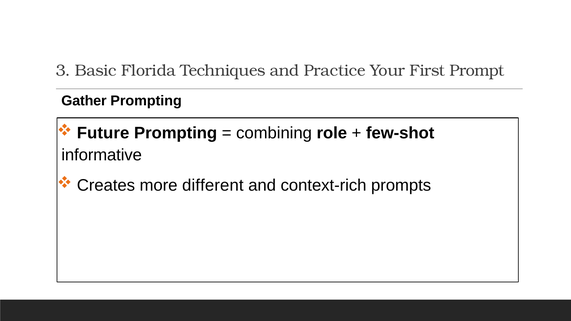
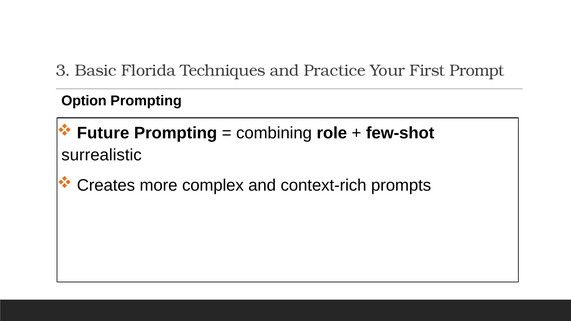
Gather: Gather -> Option
informative: informative -> surrealistic
different: different -> complex
